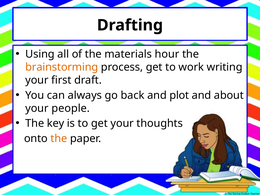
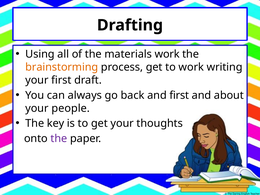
materials hour: hour -> work
and plot: plot -> first
the at (59, 139) colour: orange -> purple
